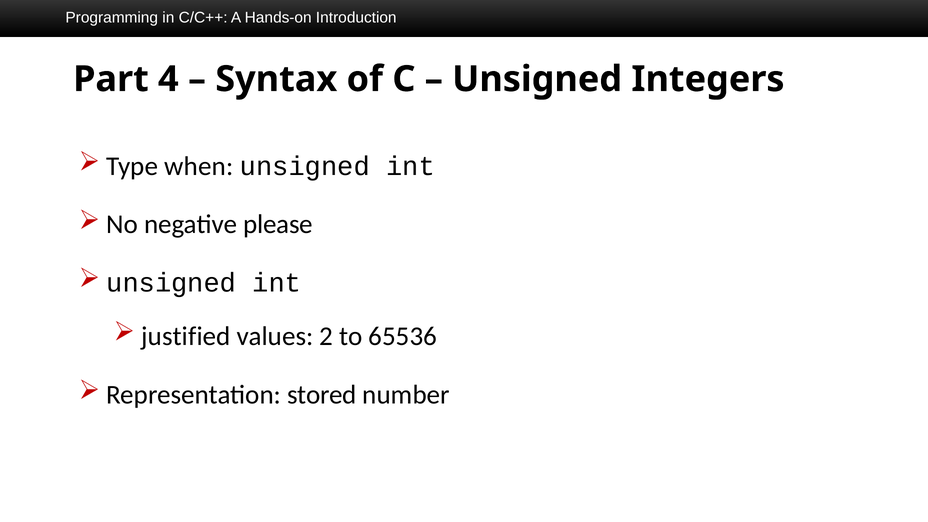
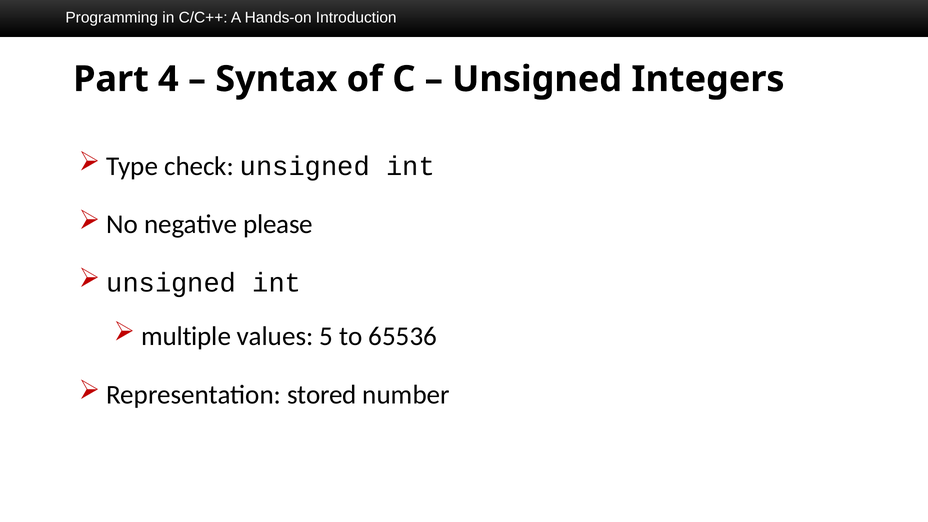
when: when -> check
justified: justified -> multiple
2: 2 -> 5
